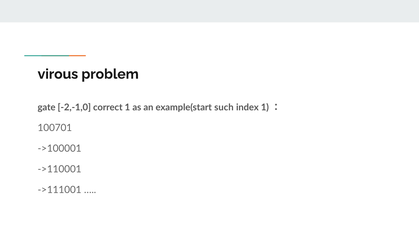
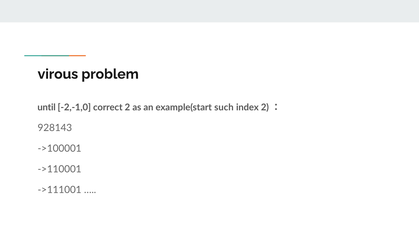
gate: gate -> until
correct 1: 1 -> 2
index 1: 1 -> 2
100701: 100701 -> 928143
